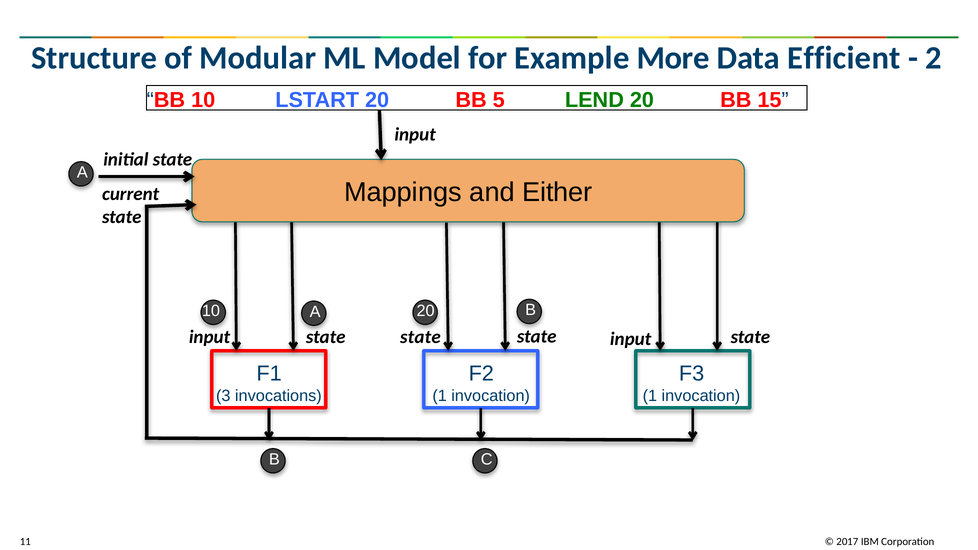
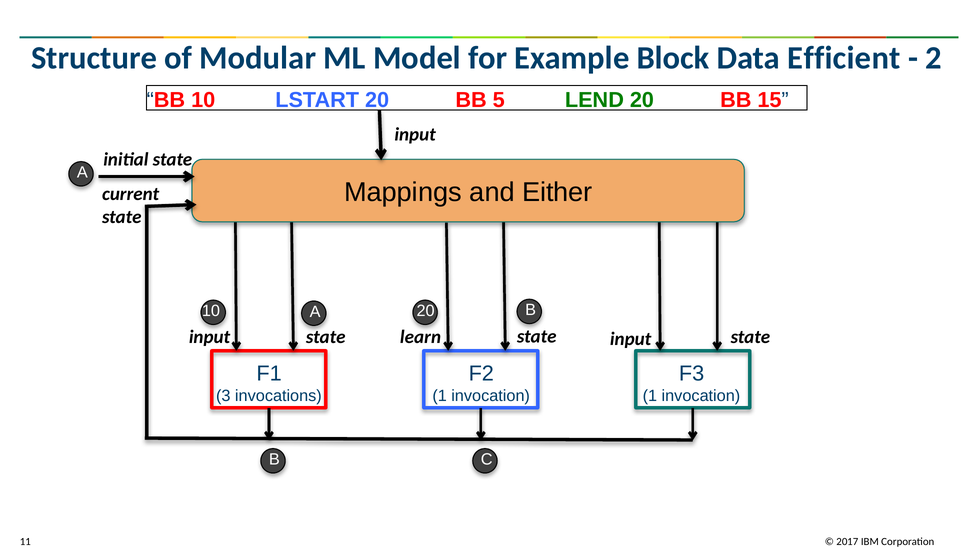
More: More -> Block
state at (420, 337): state -> learn
